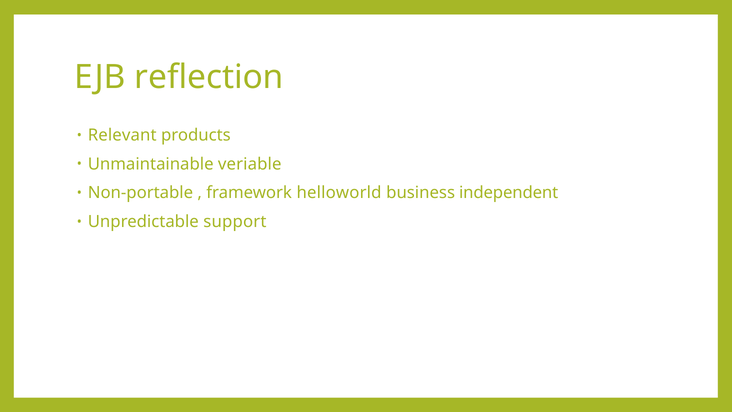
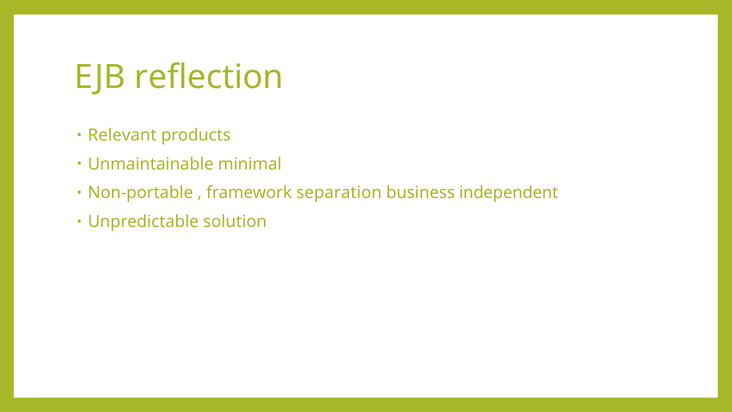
veriable: veriable -> minimal
helloworld: helloworld -> separation
support: support -> solution
